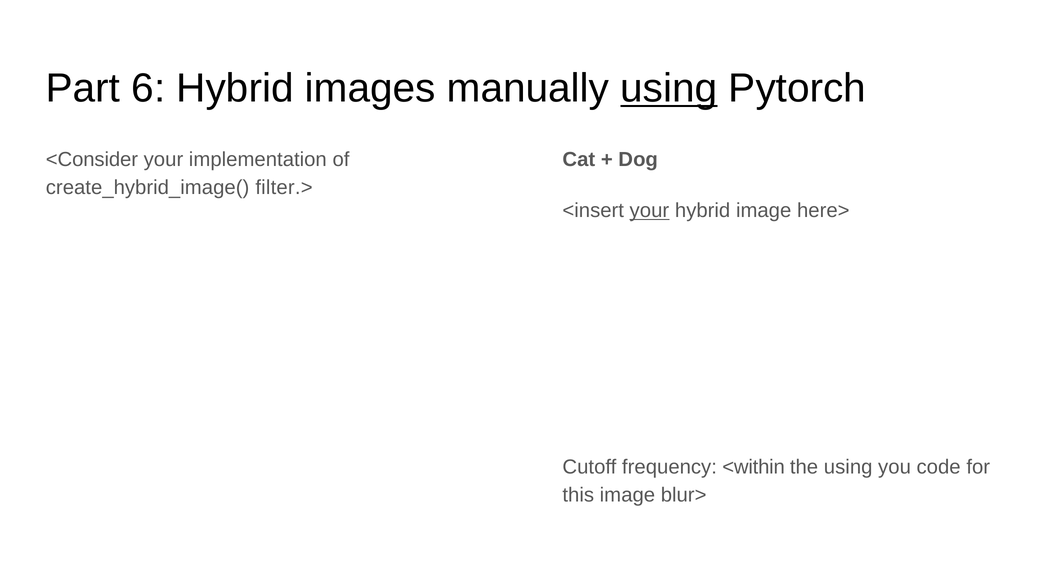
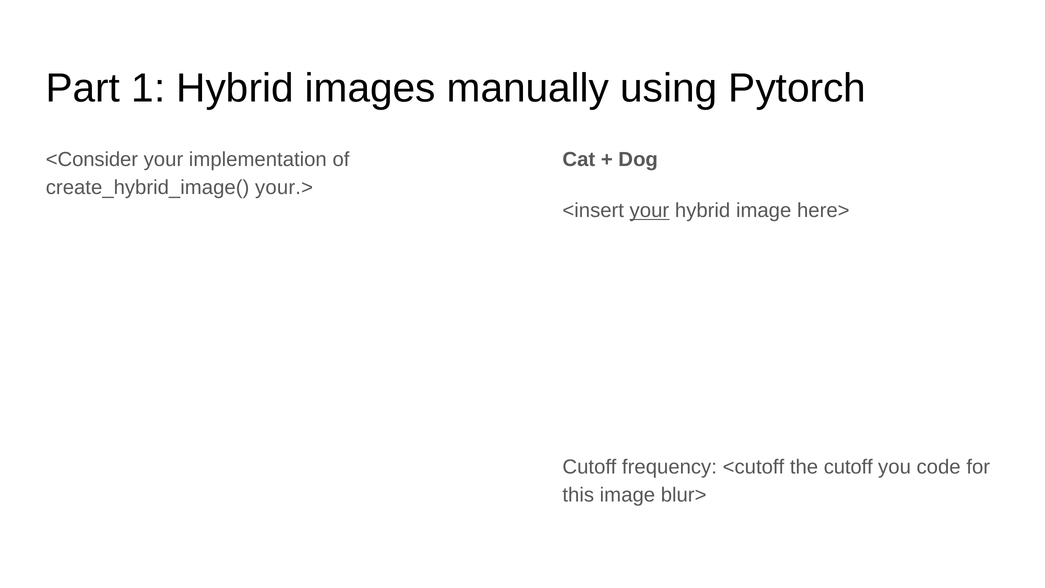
6: 6 -> 1
using at (669, 88) underline: present -> none
filter.>: filter.> -> your.>
<within: <within -> <cutoff
the using: using -> cutoff
